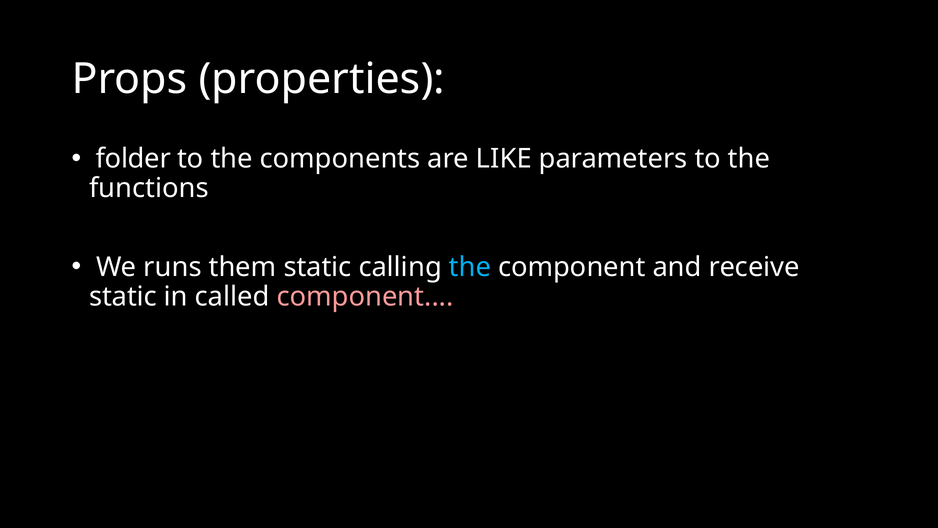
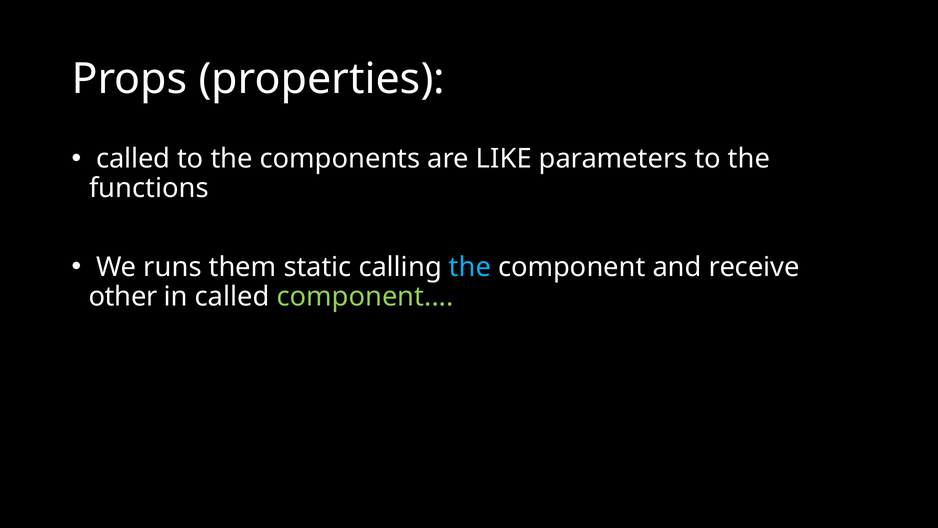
folder at (133, 159): folder -> called
static at (123, 296): static -> other
component at (365, 296) colour: pink -> light green
